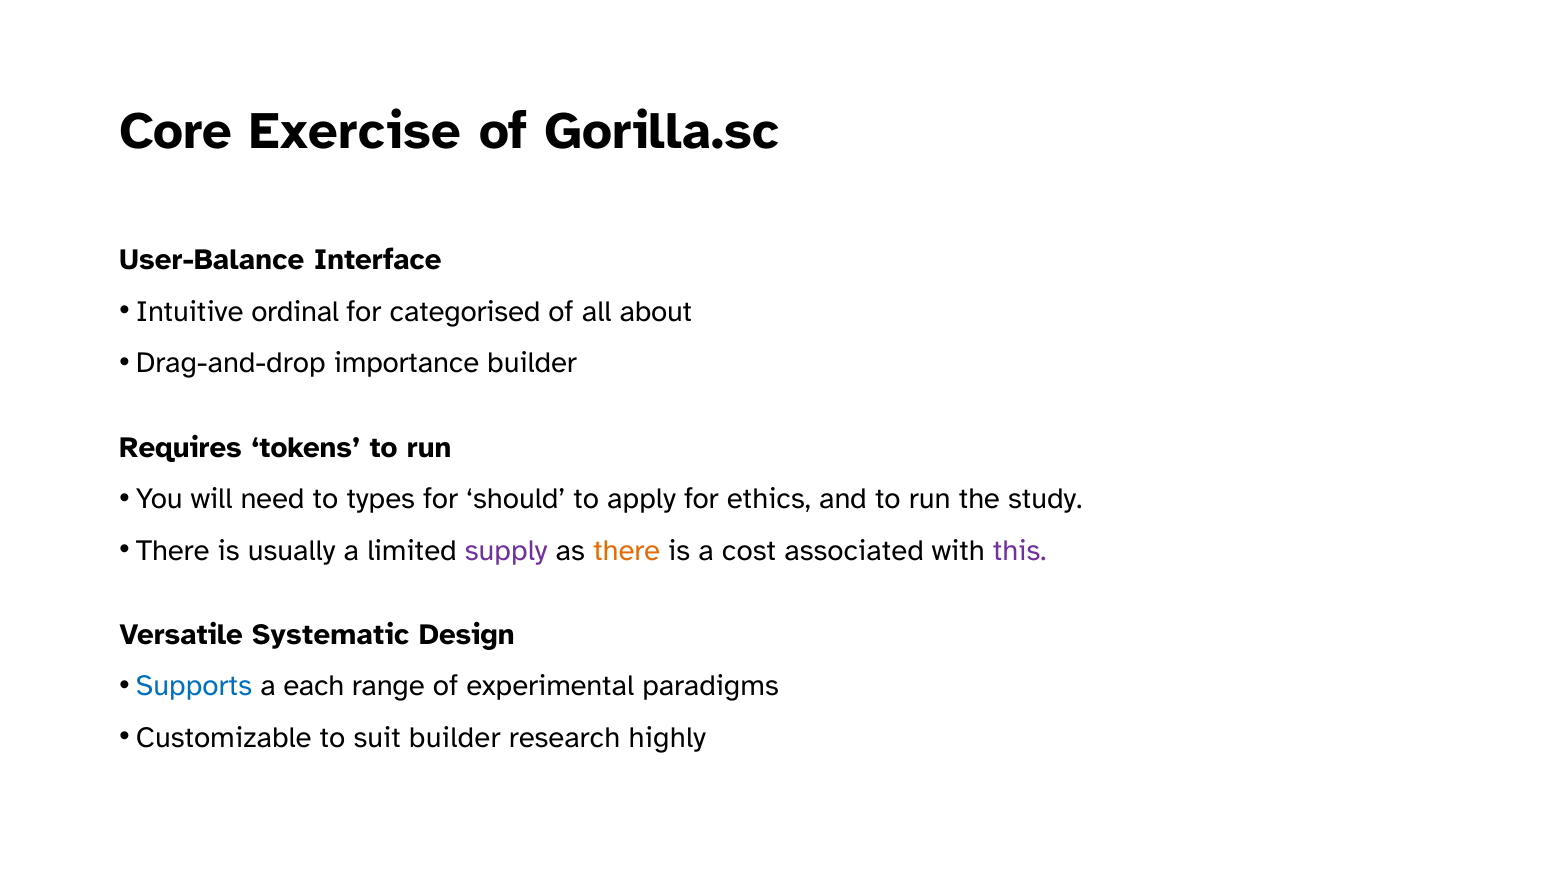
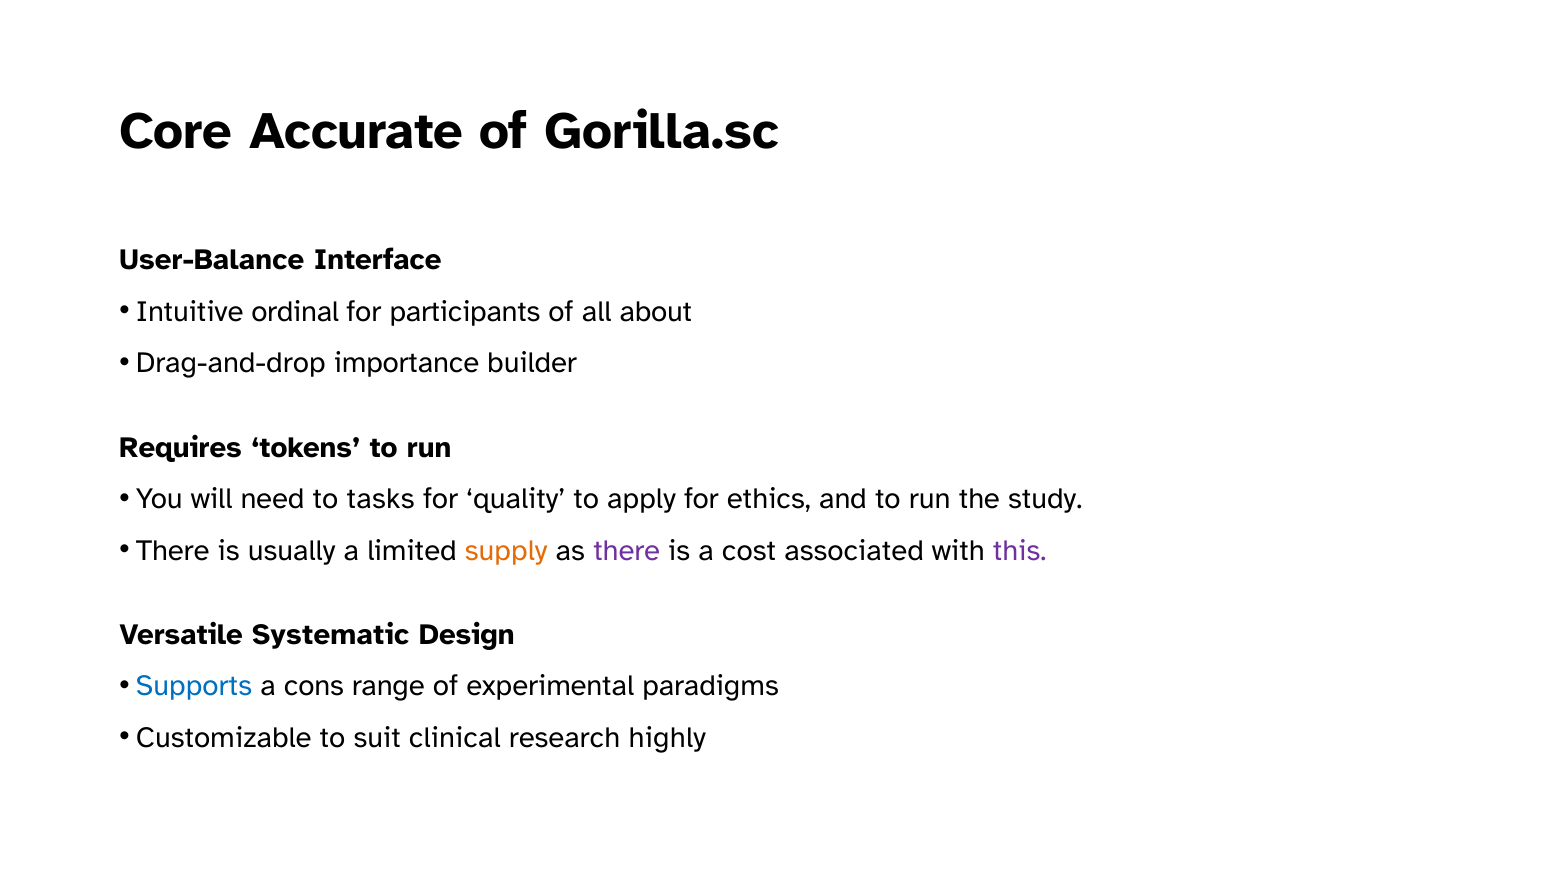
Exercise: Exercise -> Accurate
categorised: categorised -> participants
types: types -> tasks
should: should -> quality
supply colour: purple -> orange
there at (627, 550) colour: orange -> purple
each: each -> cons
suit builder: builder -> clinical
